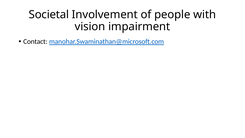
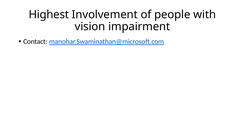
Societal: Societal -> Highest
